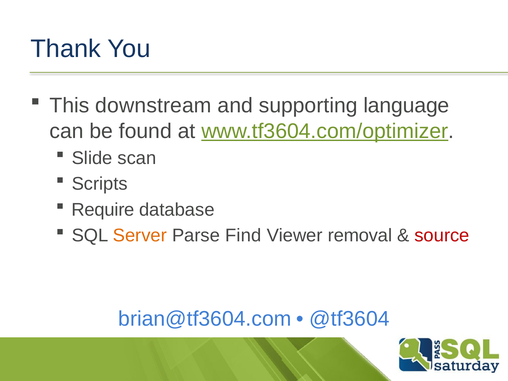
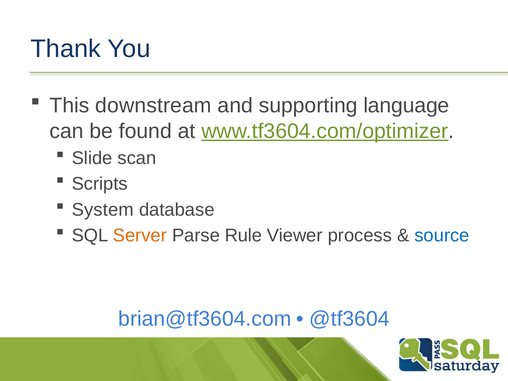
Require: Require -> System
Find: Find -> Rule
removal: removal -> process
source colour: red -> blue
